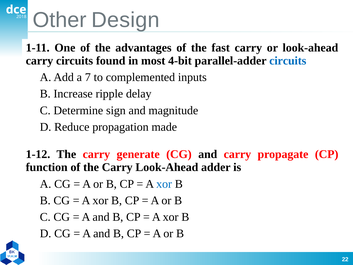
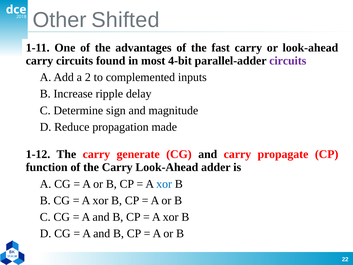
Design: Design -> Shifted
circuits at (288, 61) colour: blue -> purple
7: 7 -> 2
